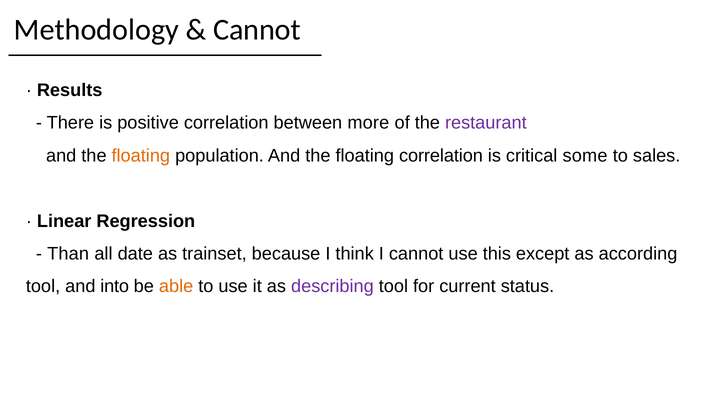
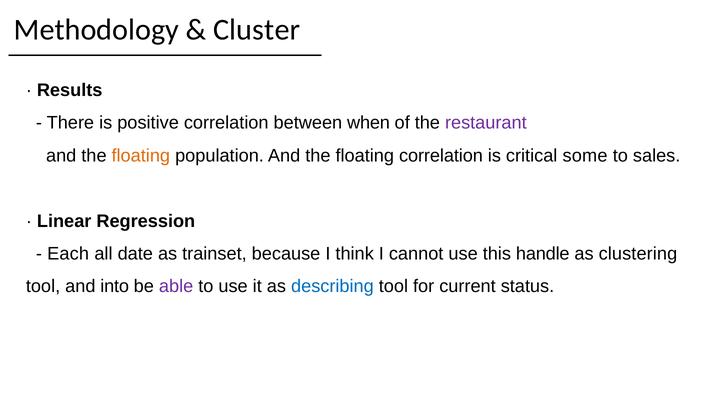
Cannot at (257, 30): Cannot -> Cluster
more: more -> when
Than: Than -> Each
except: except -> handle
according: according -> clustering
able colour: orange -> purple
describing colour: purple -> blue
